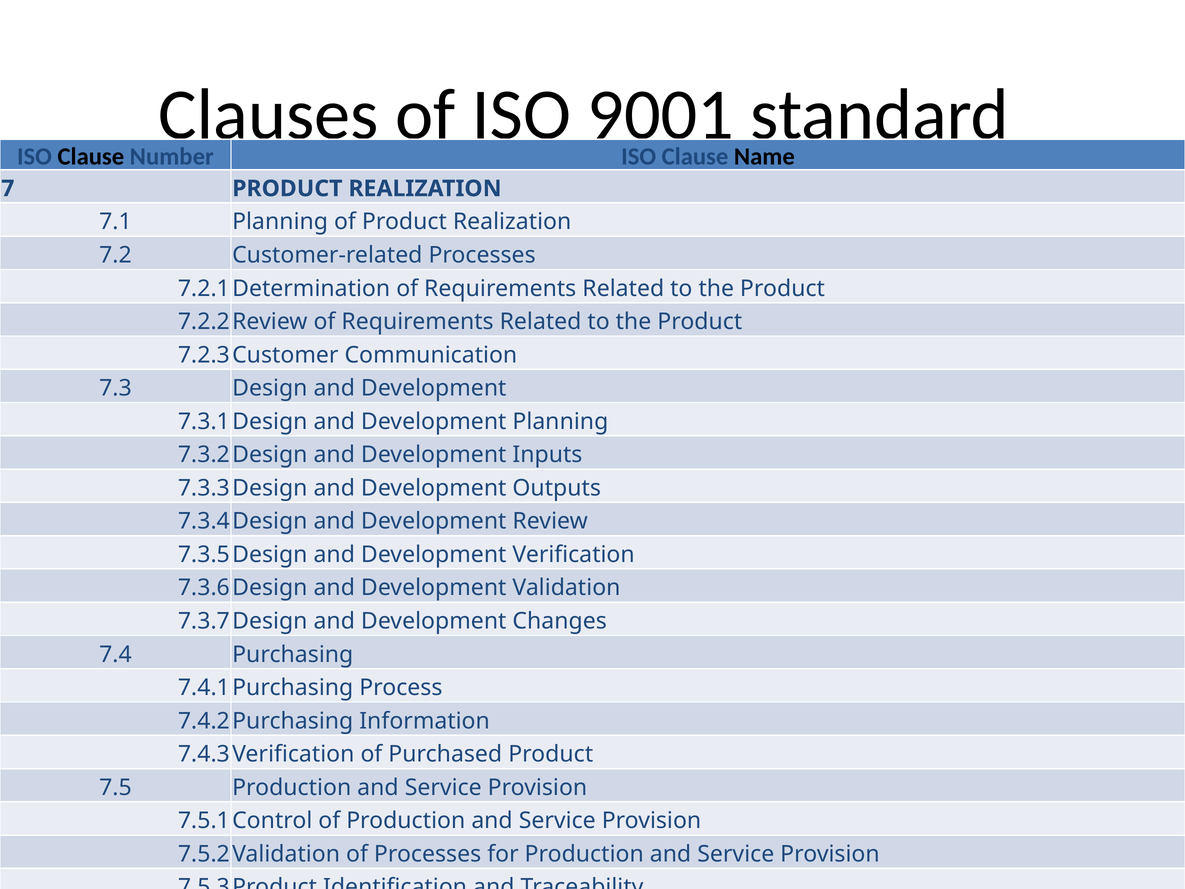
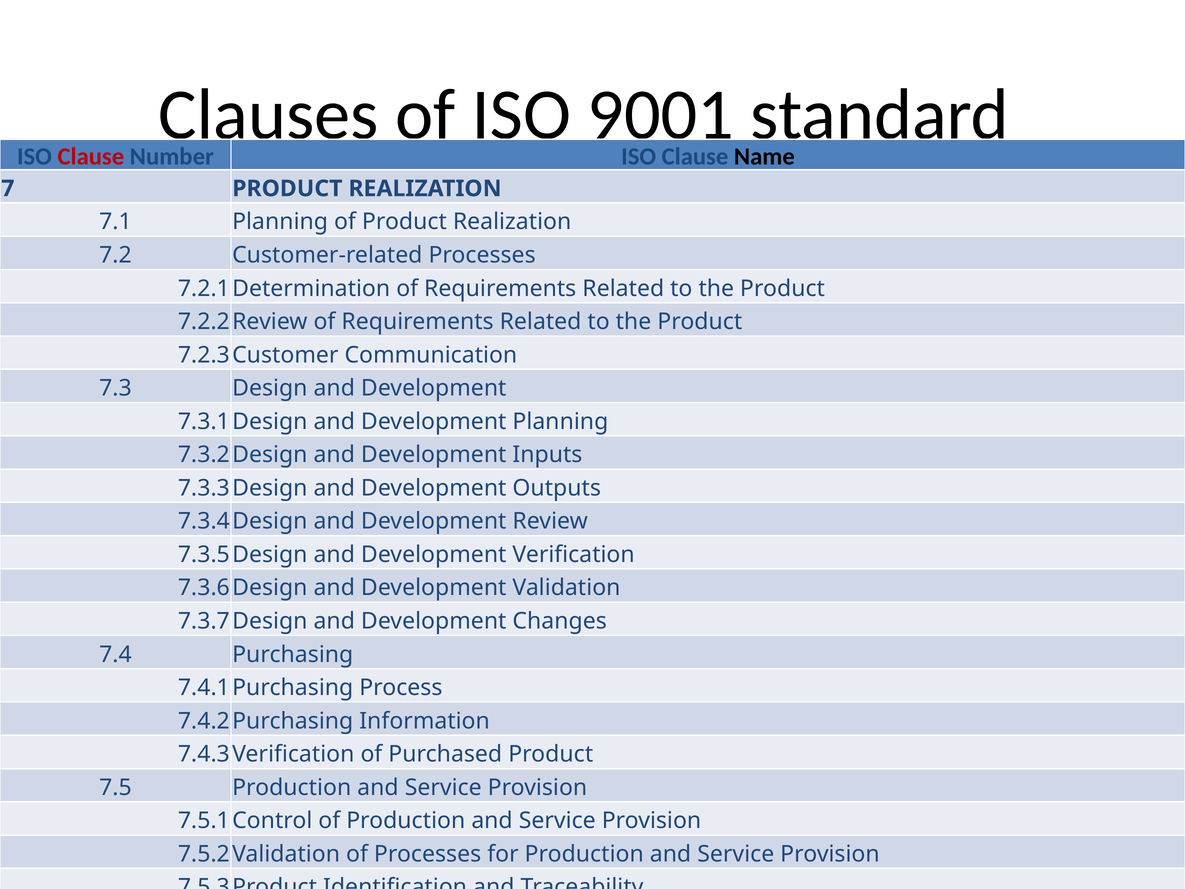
Clause at (91, 156) colour: black -> red
